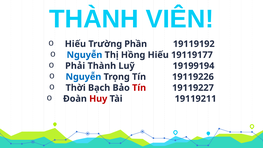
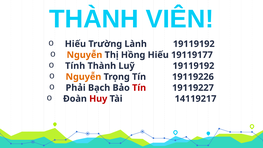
Phần: Phần -> Lành
Nguyễn at (84, 55) colour: blue -> orange
Phải: Phải -> Tính
Luỹ 19199194: 19199194 -> 19119192
Nguyễn at (83, 77) colour: blue -> orange
Thời: Thời -> Phải
19119211: 19119211 -> 14119217
